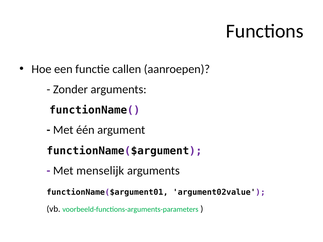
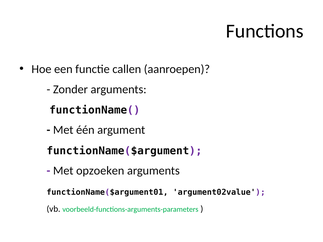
menselijk: menselijk -> opzoeken
